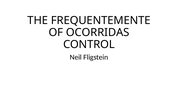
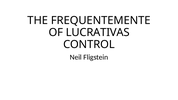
OCORRIDAS: OCORRIDAS -> LUCRATIVAS
